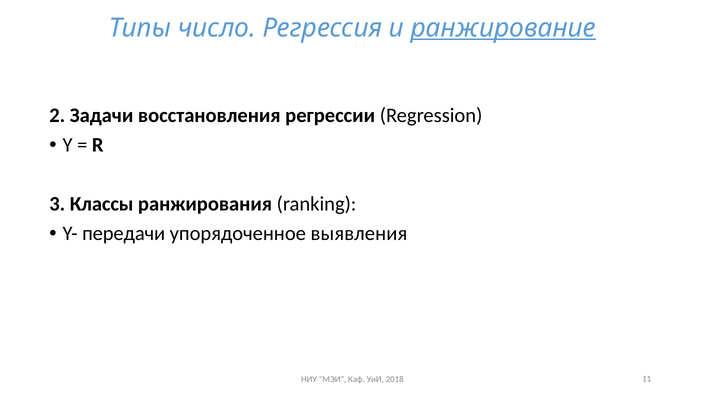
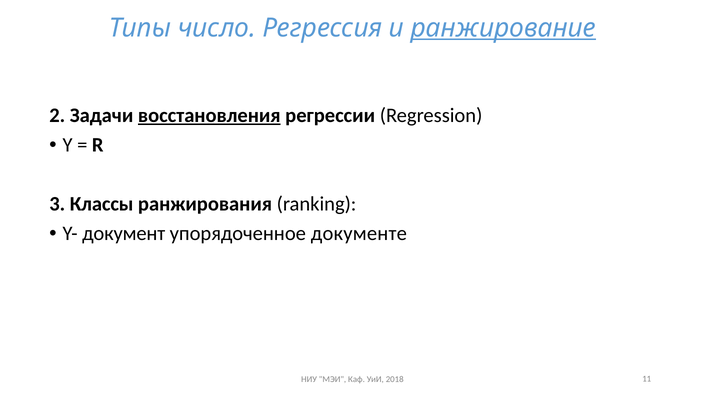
восстановления underline: none -> present
передачи: передачи -> документ
выявления: выявления -> документе
